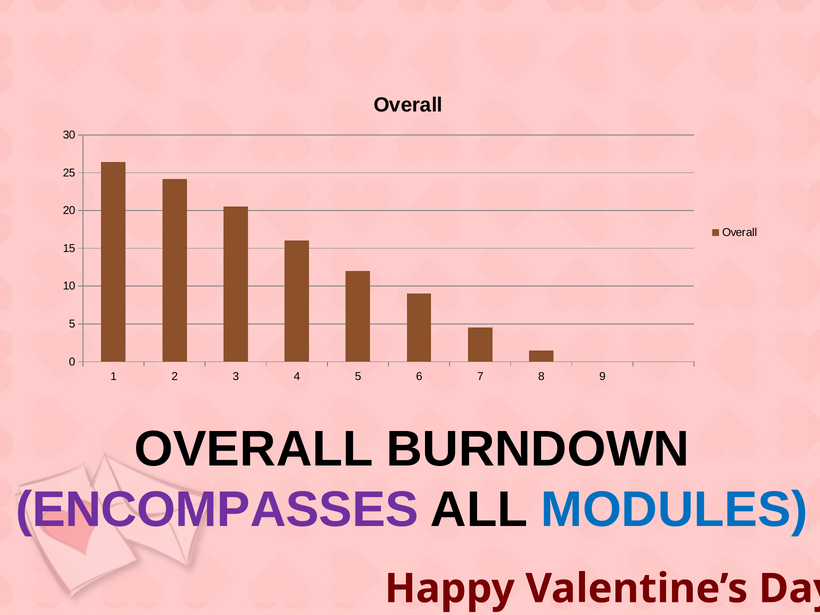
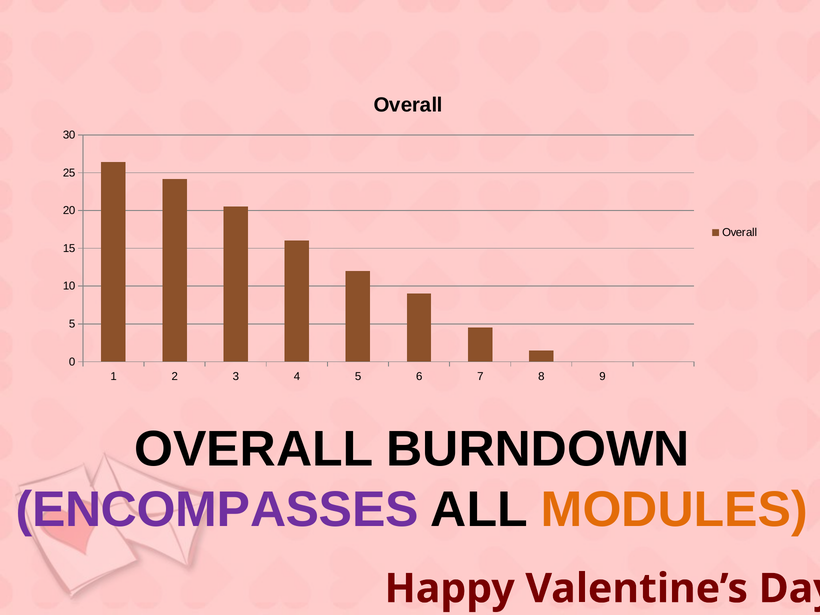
MODULES colour: blue -> orange
